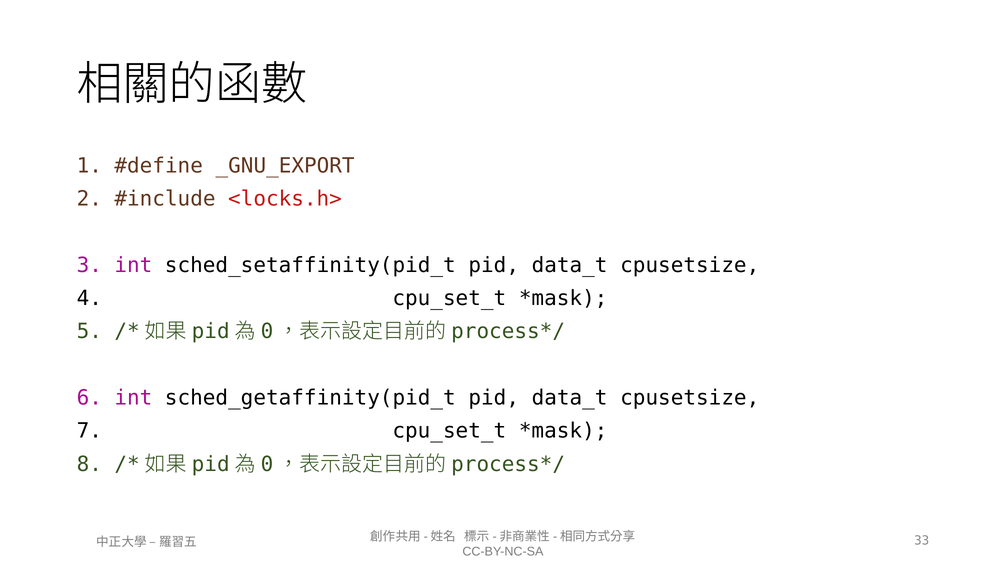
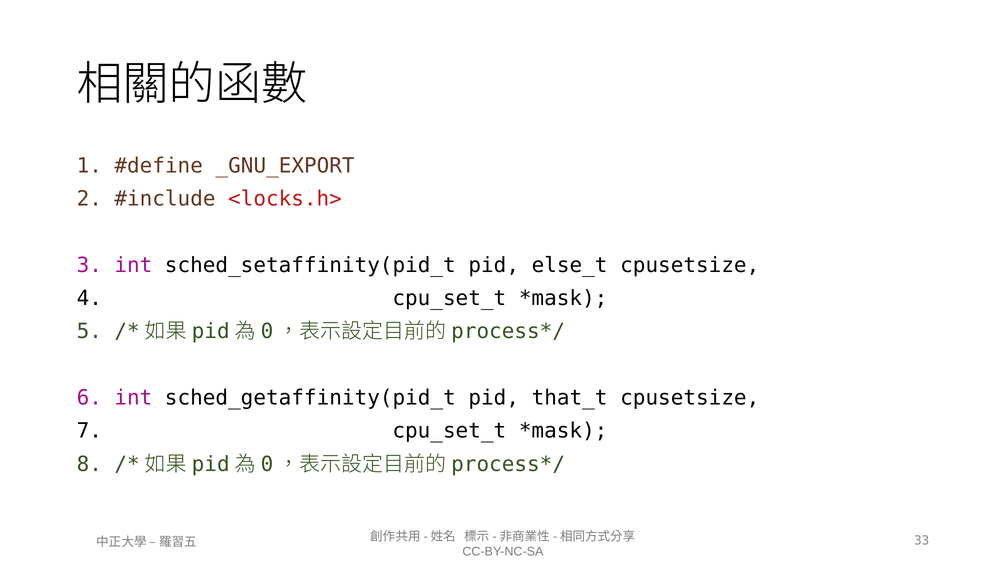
sched_setaffinity(pid_t pid data_t: data_t -> else_t
sched_getaffinity(pid_t pid data_t: data_t -> that_t
